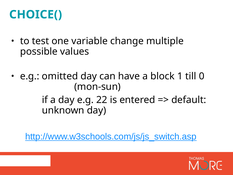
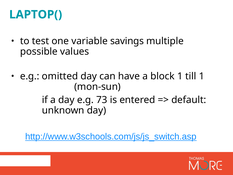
CHOICE(: CHOICE( -> LAPTOP(
change: change -> savings
till 0: 0 -> 1
22: 22 -> 73
